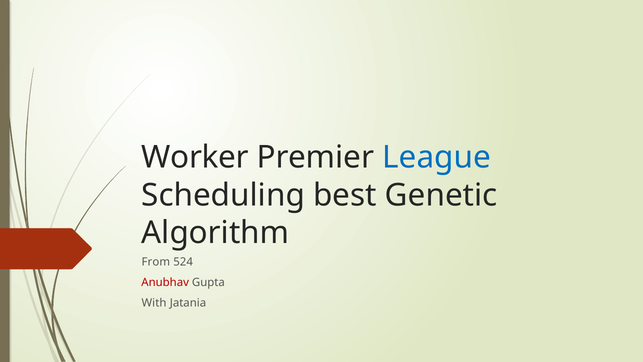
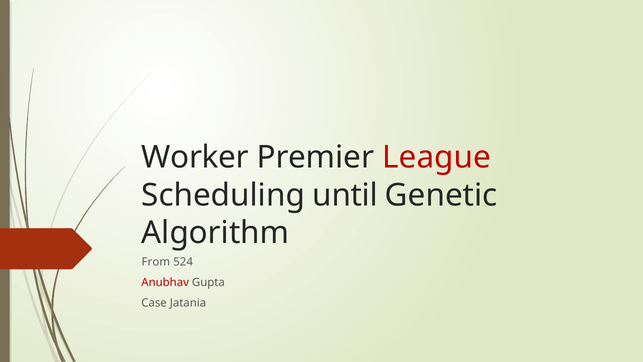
League colour: blue -> red
best: best -> until
With: With -> Case
